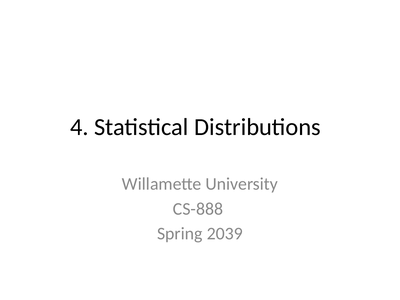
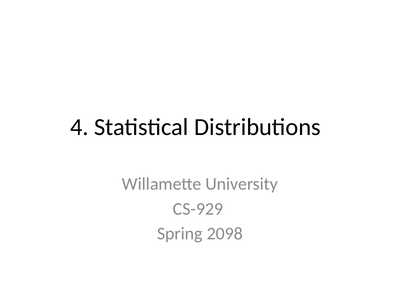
CS-888: CS-888 -> CS-929
2039: 2039 -> 2098
